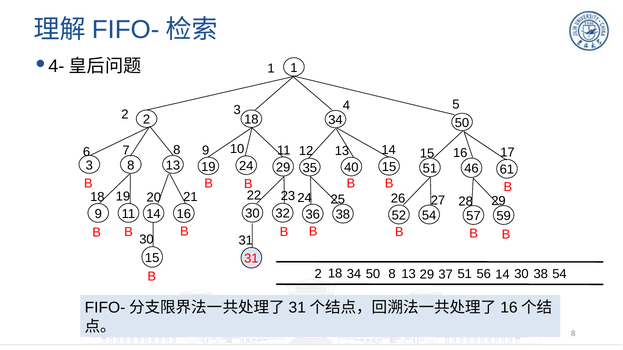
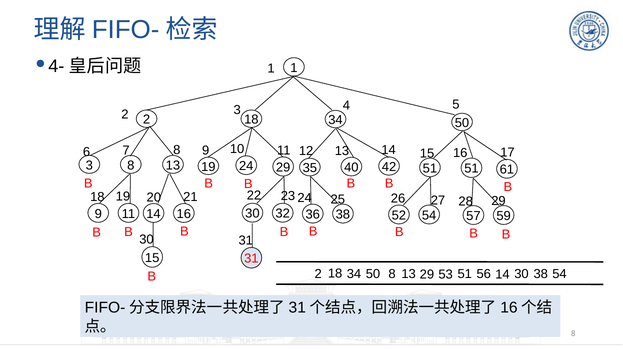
40 15: 15 -> 42
51 46: 46 -> 51
37: 37 -> 53
